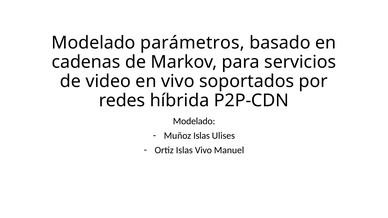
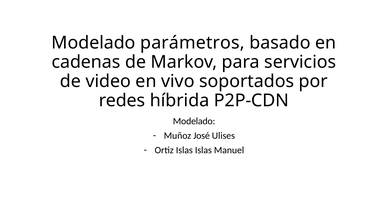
Muñoz Islas: Islas -> José
Islas Vivo: Vivo -> Islas
